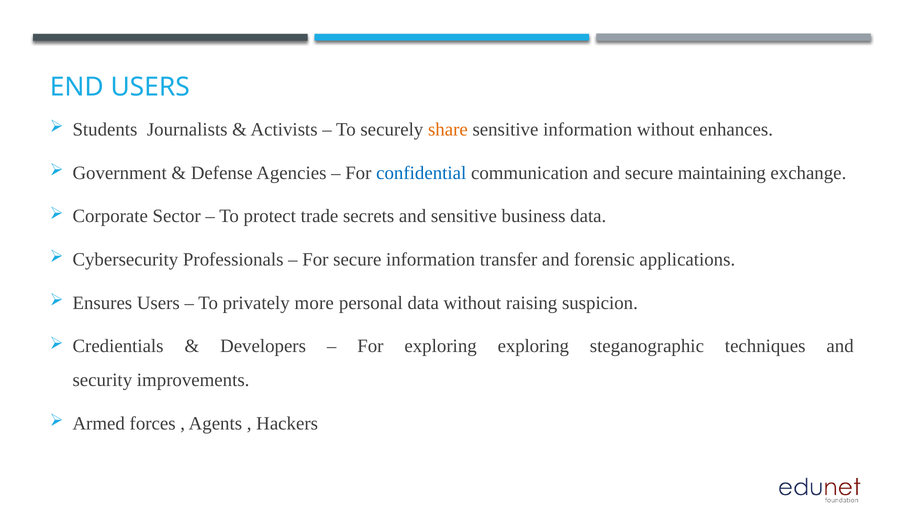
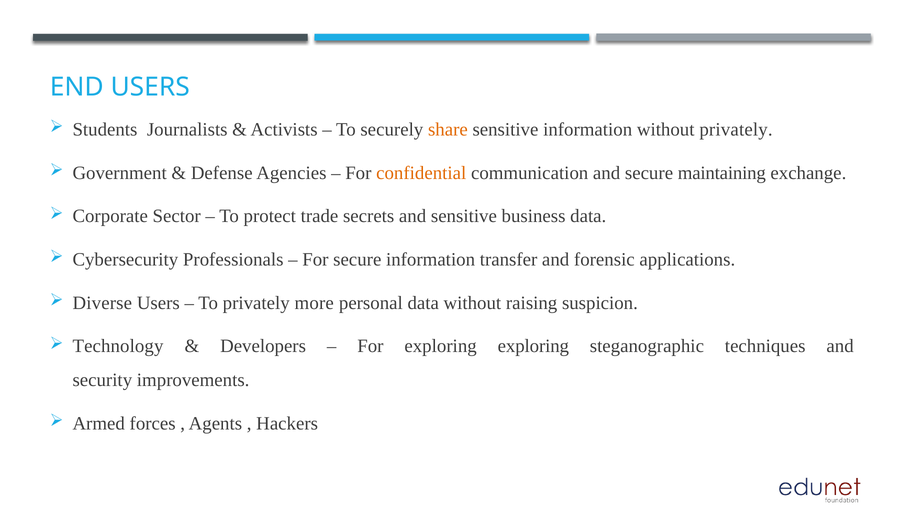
without enhances: enhances -> privately
confidential colour: blue -> orange
Ensures: Ensures -> Diverse
Credientials: Credientials -> Technology
